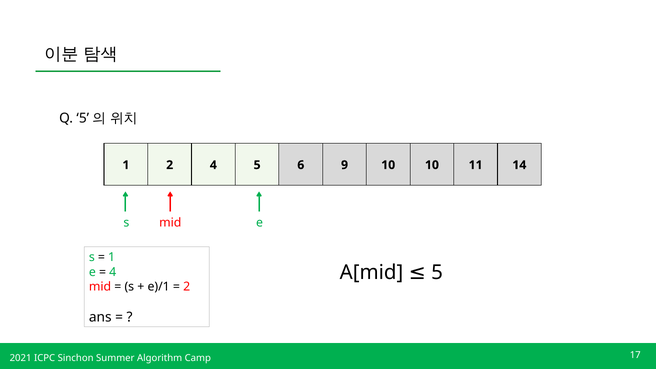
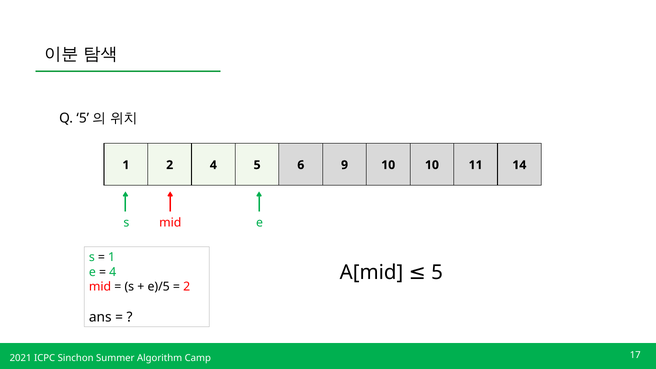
e)/1: e)/1 -> e)/5
